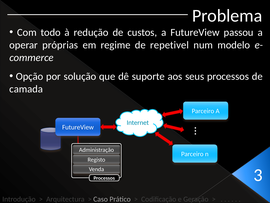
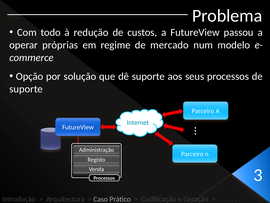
repetivel: repetivel -> mercado
camada at (26, 89): camada -> suporte
